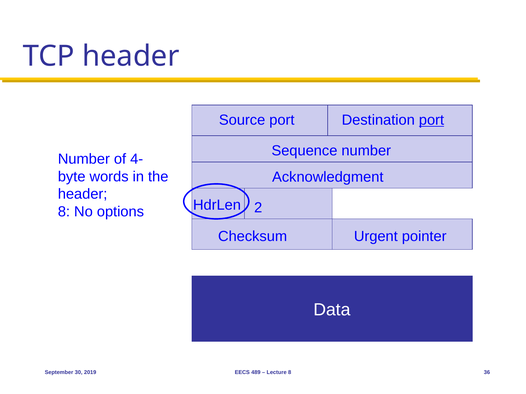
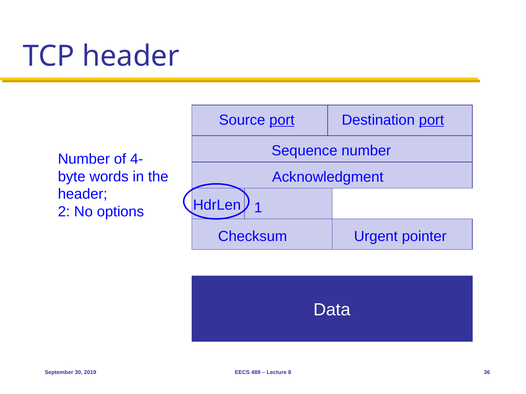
port at (282, 120) underline: none -> present
2: 2 -> 1
8 at (64, 212): 8 -> 2
